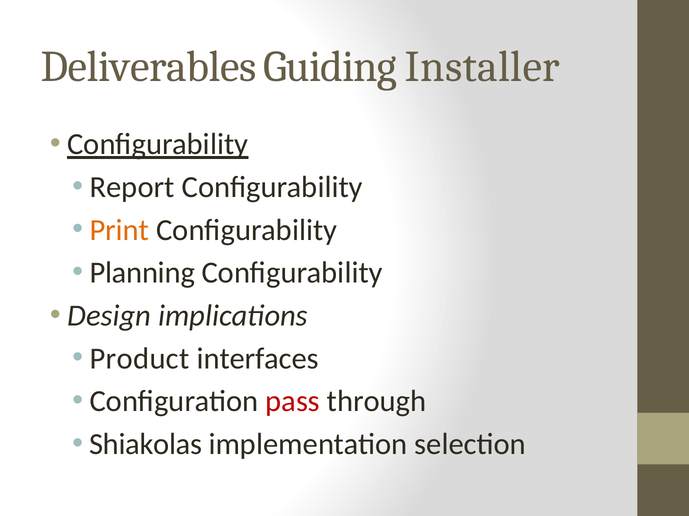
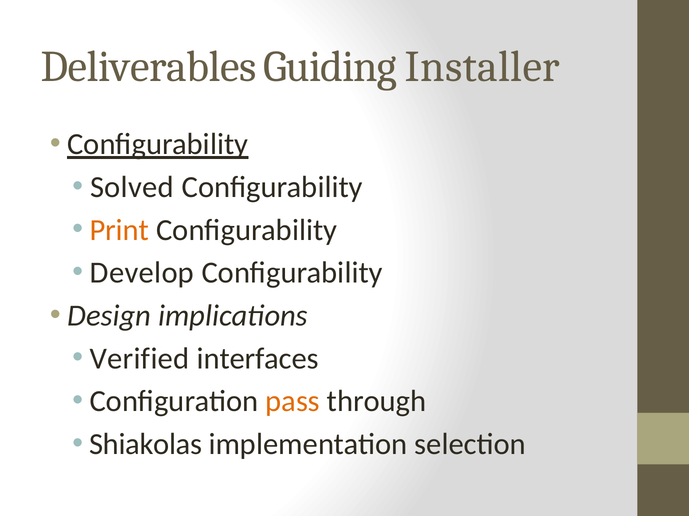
Report: Report -> Solved
Planning: Planning -> Develop
Product: Product -> Verified
pass colour: red -> orange
